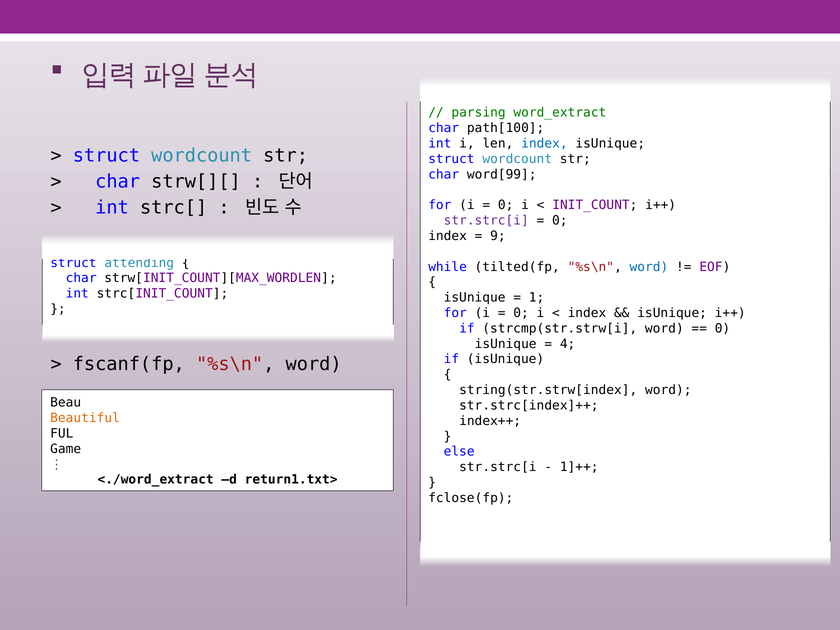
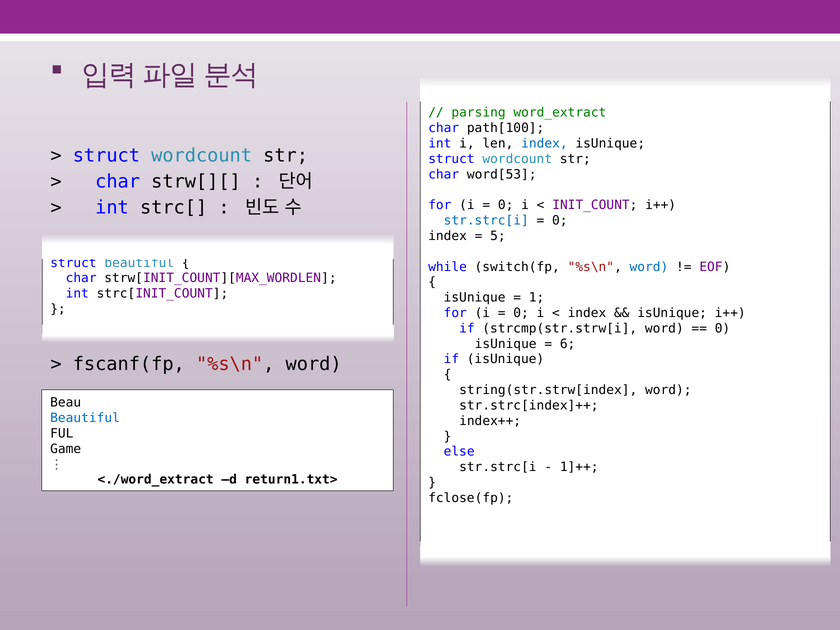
word[99: word[99 -> word[53
str.strc[i at (486, 221) colour: purple -> blue
9: 9 -> 5
struct attending: attending -> beautiful
tilted(fp: tilted(fp -> switch(fp
4: 4 -> 6
Beautiful at (85, 418) colour: orange -> blue
